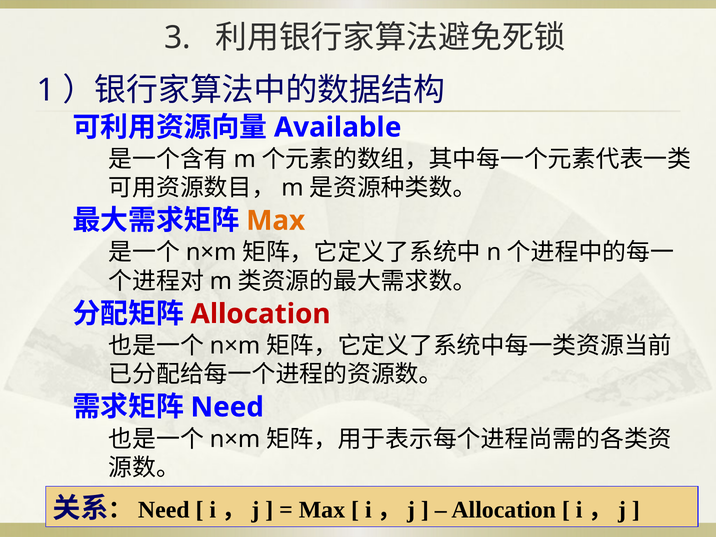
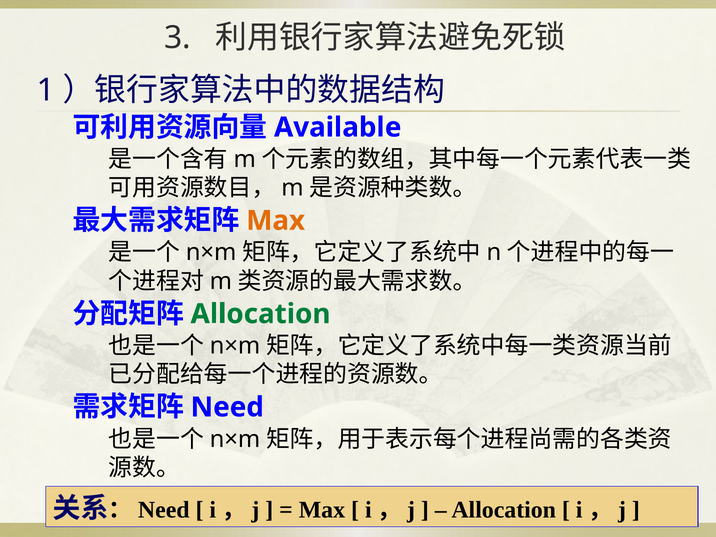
Allocation at (261, 314) colour: red -> green
